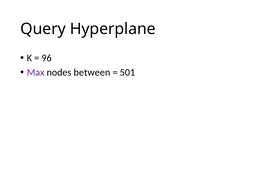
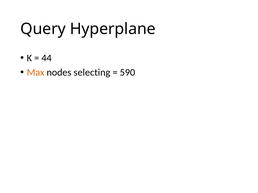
96: 96 -> 44
Max colour: purple -> orange
between: between -> selecting
501: 501 -> 590
